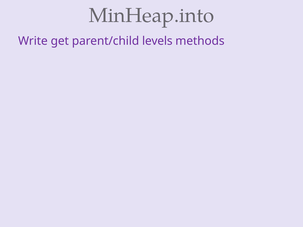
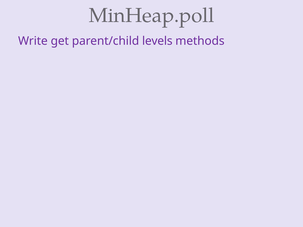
MinHeap.into: MinHeap.into -> MinHeap.poll
